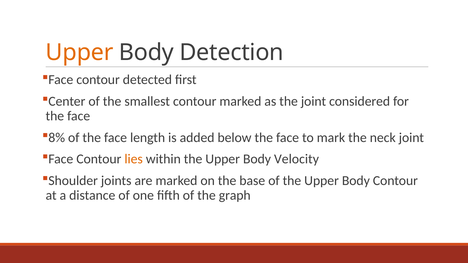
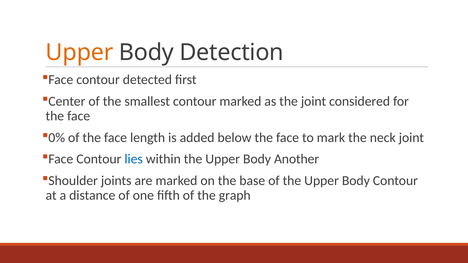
8%: 8% -> 0%
lies colour: orange -> blue
Velocity: Velocity -> Another
